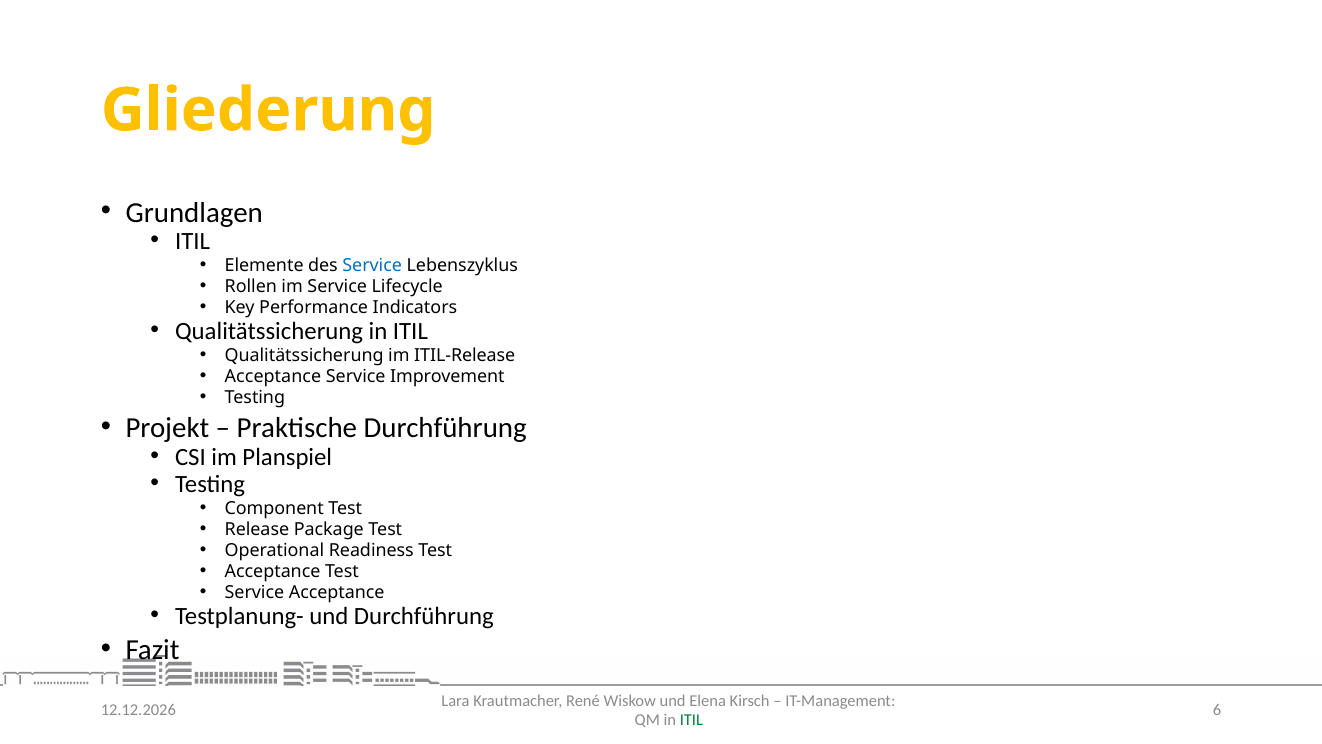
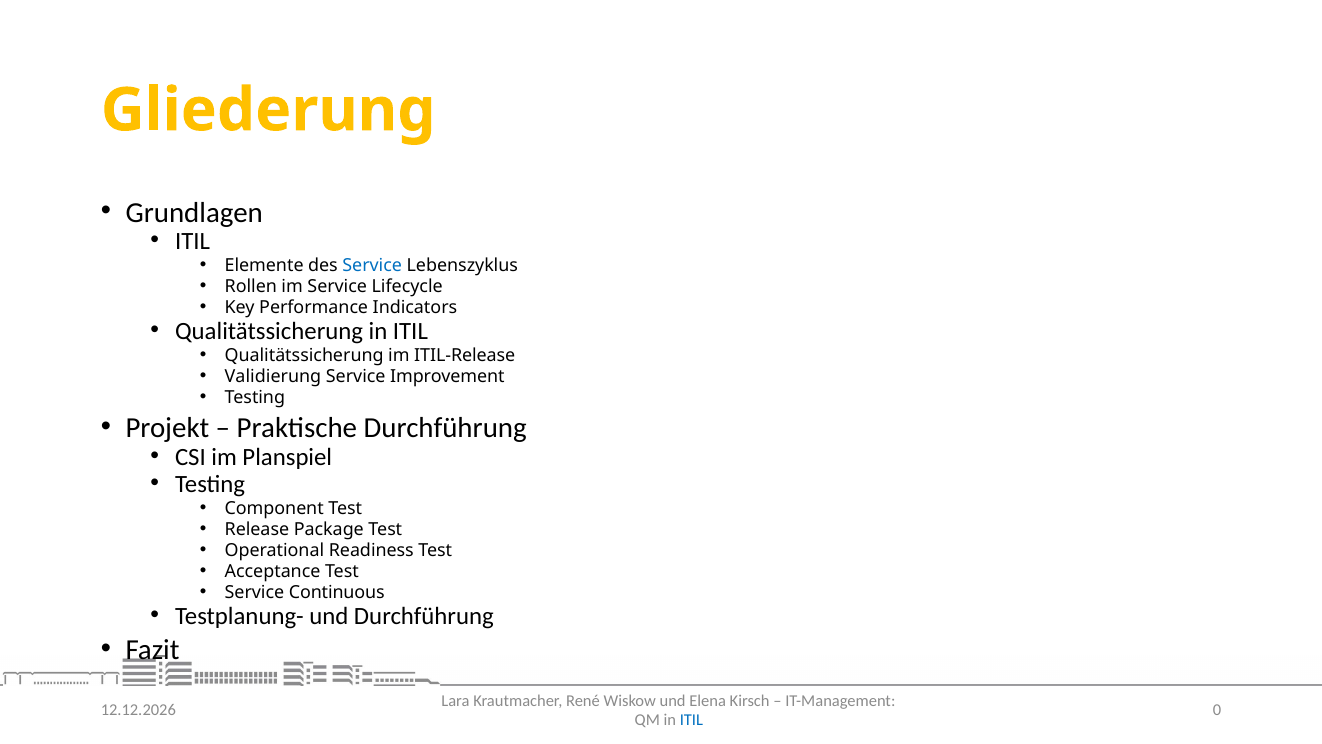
Acceptance at (273, 377): Acceptance -> Validierung
Service Acceptance: Acceptance -> Continuous
6: 6 -> 0
ITIL at (691, 720) colour: green -> blue
